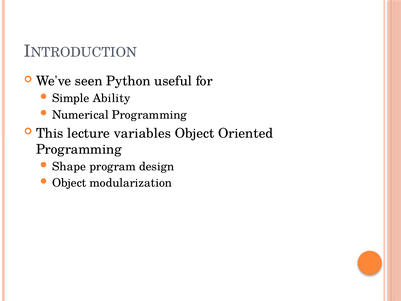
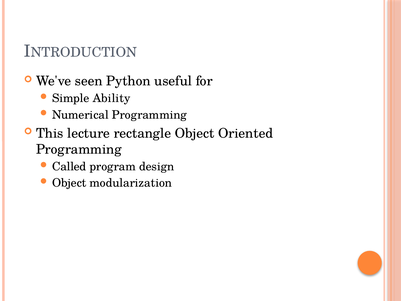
variables: variables -> rectangle
Shape: Shape -> Called
